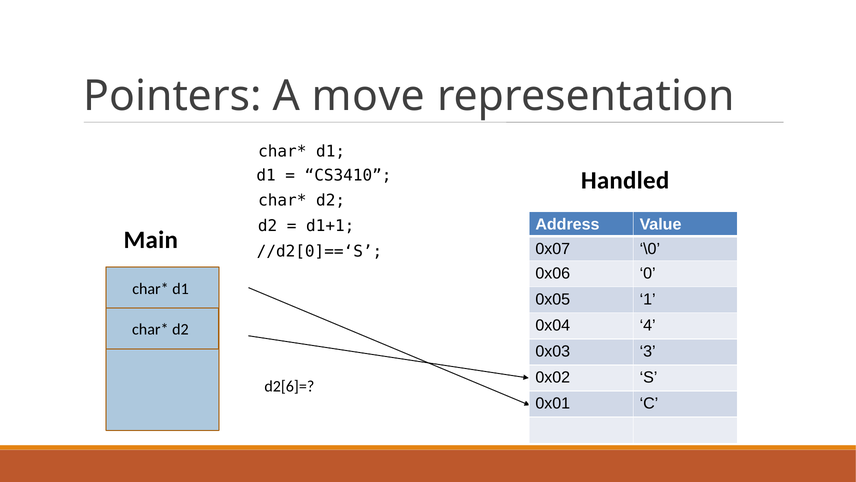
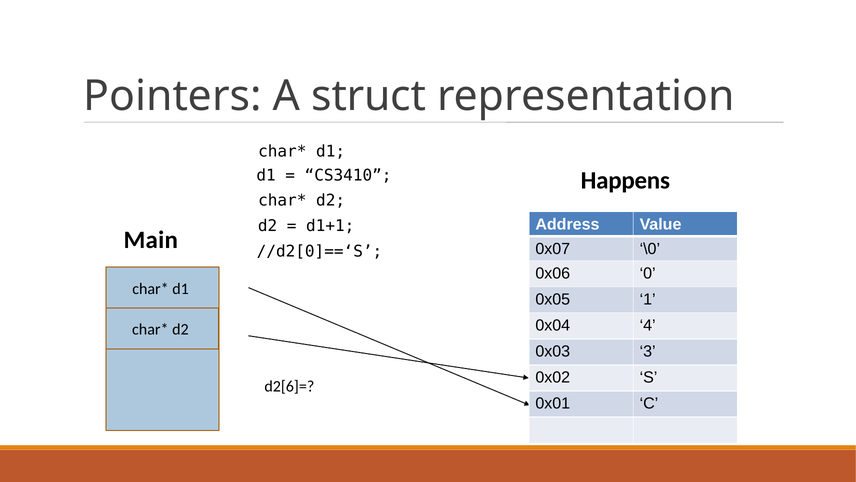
move: move -> struct
Handled: Handled -> Happens
